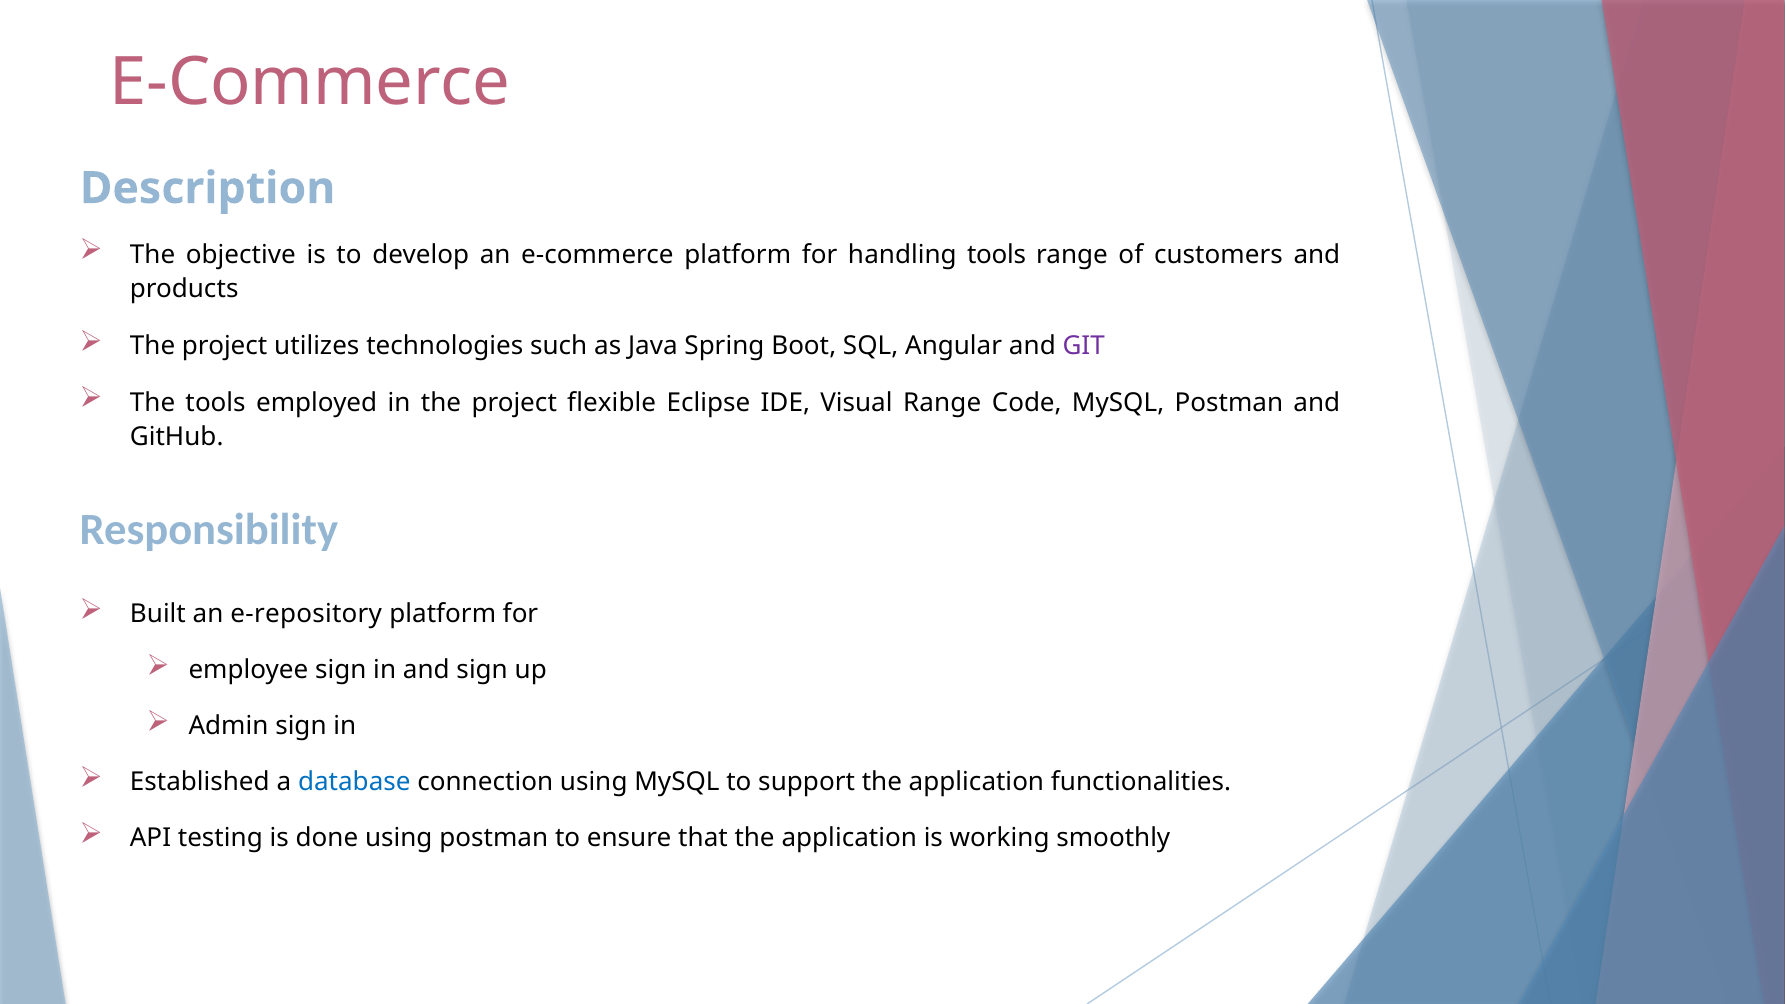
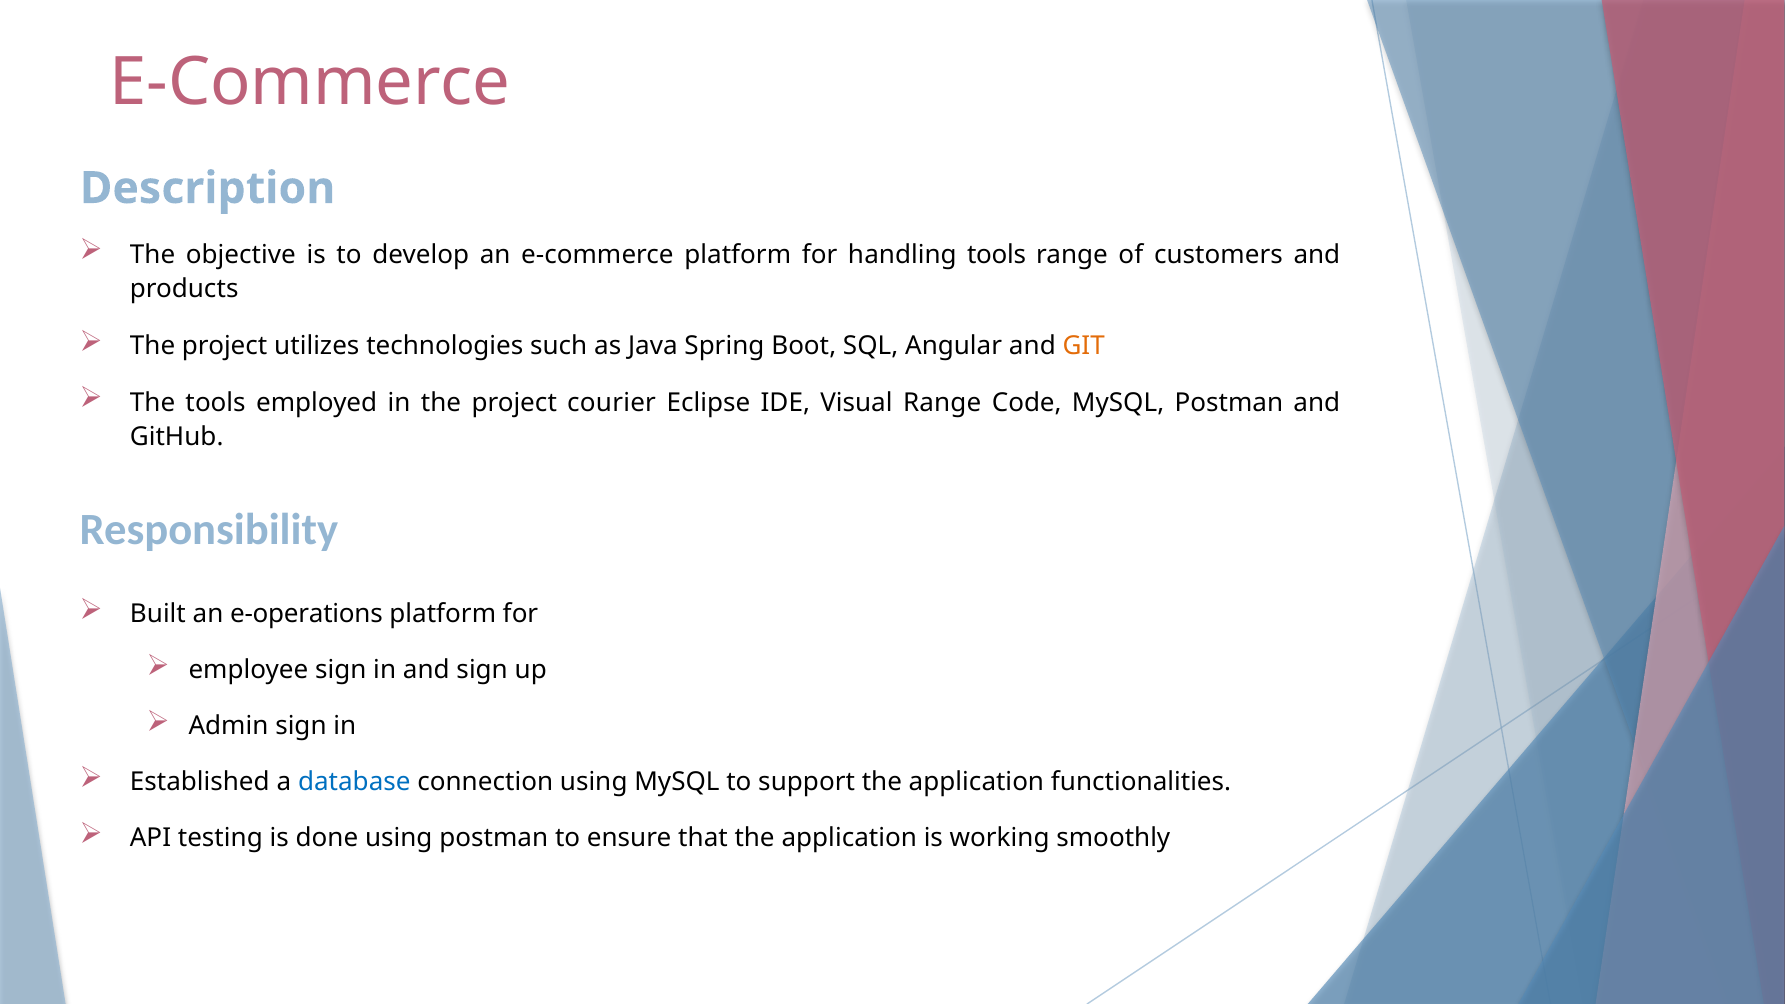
GIT colour: purple -> orange
flexible: flexible -> courier
e-repository: e-repository -> e-operations
